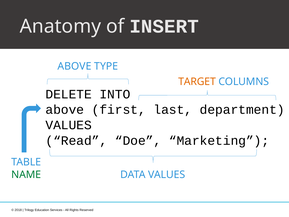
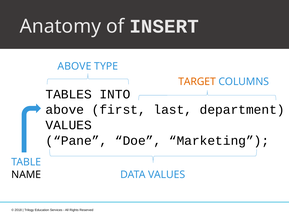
DELETE: DELETE -> TABLES
Read: Read -> Pane
NAME colour: green -> black
